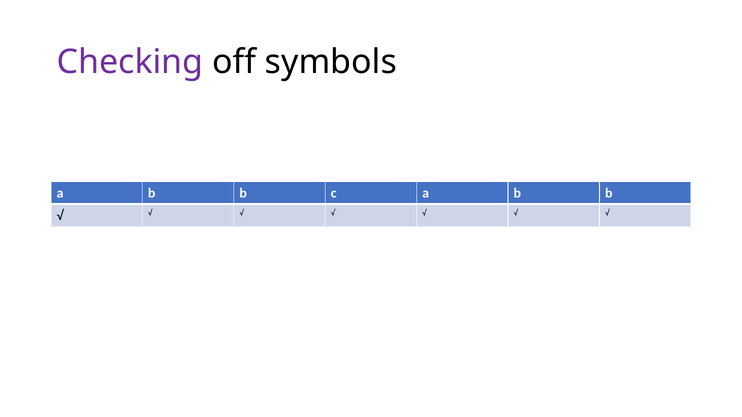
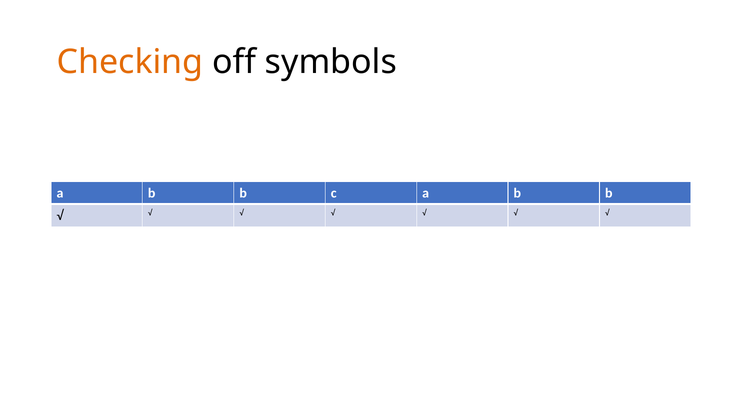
Checking colour: purple -> orange
